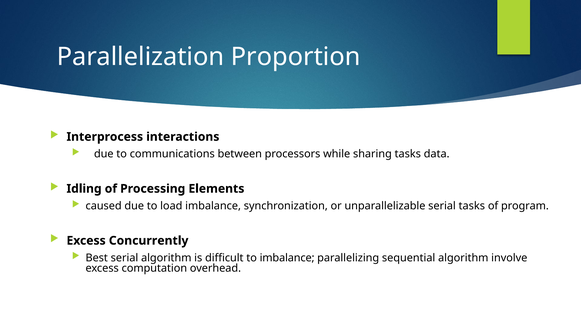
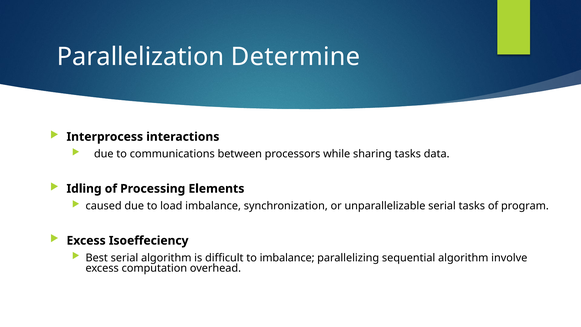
Proportion: Proportion -> Determine
Concurrently: Concurrently -> Isoeffeciency
